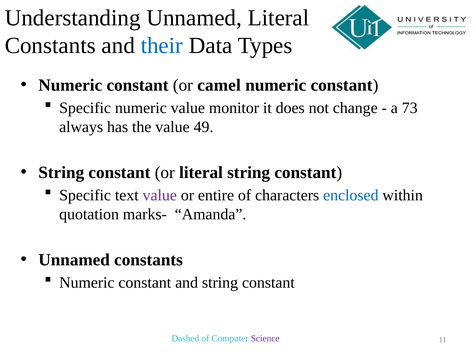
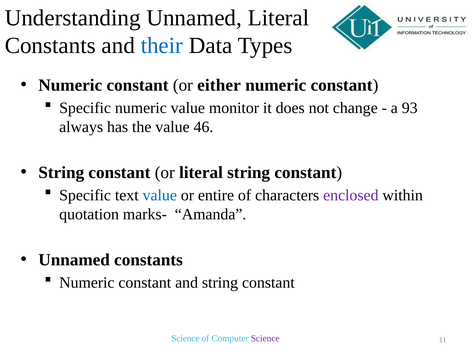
camel: camel -> either
73: 73 -> 93
49: 49 -> 46
value at (160, 195) colour: purple -> blue
enclosed colour: blue -> purple
Dashed at (185, 339): Dashed -> Science
